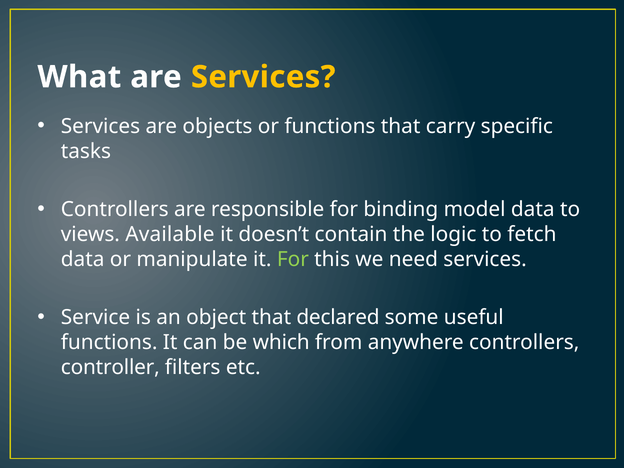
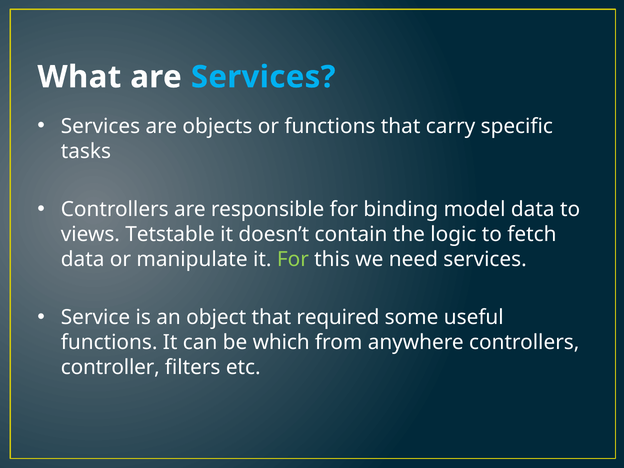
Services at (263, 77) colour: yellow -> light blue
Available: Available -> Tetstable
declared: declared -> required
